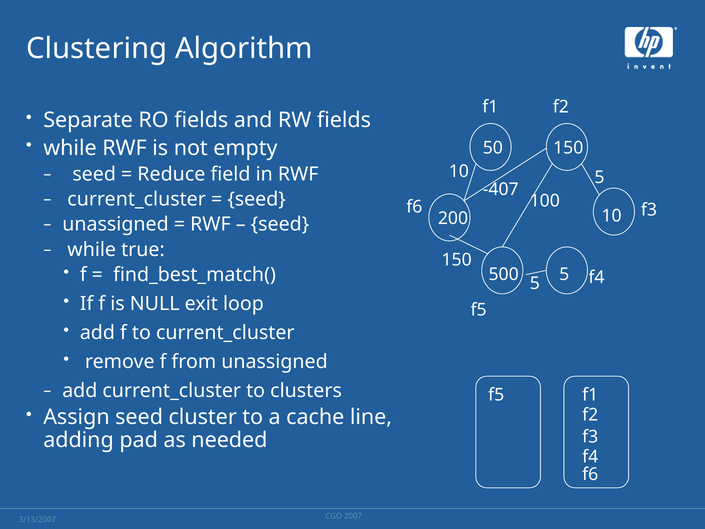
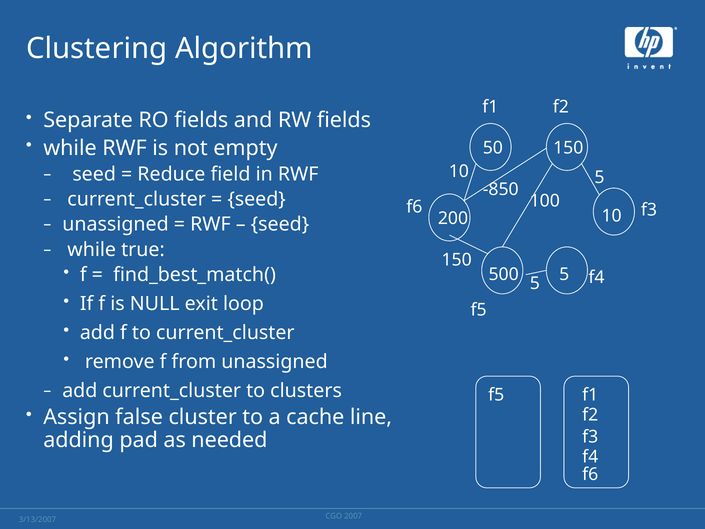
-407: -407 -> -850
Assign seed: seed -> false
